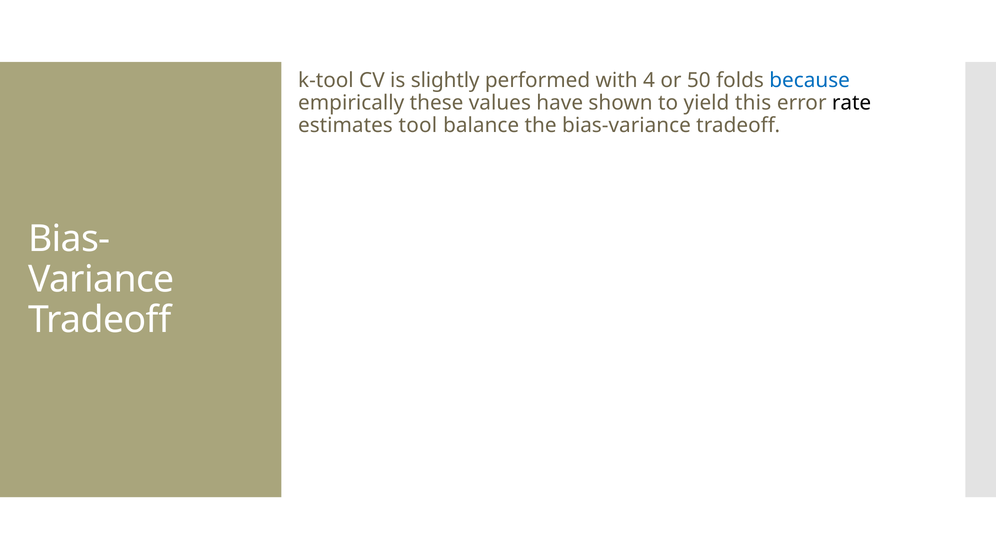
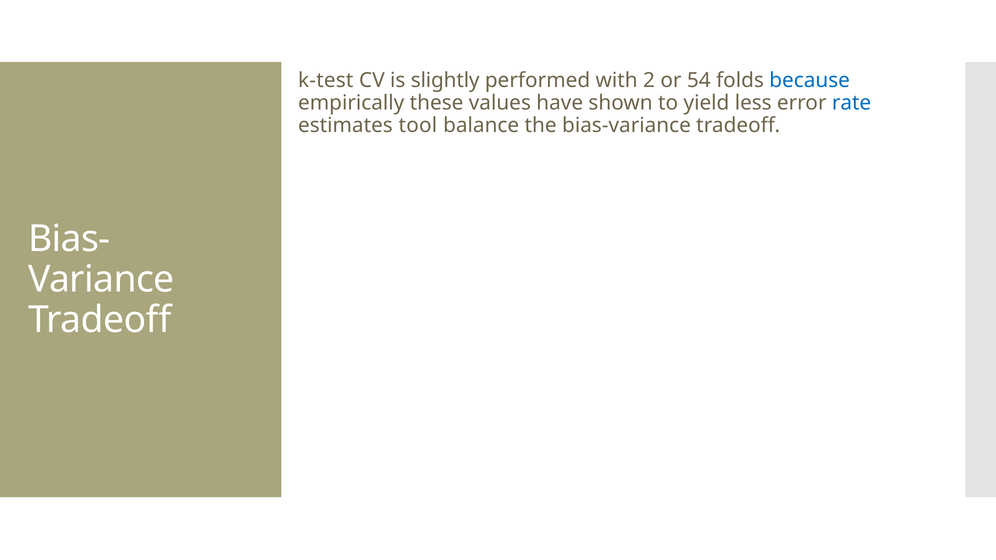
k-tool: k-tool -> k-test
4: 4 -> 2
50: 50 -> 54
this: this -> less
rate colour: black -> blue
